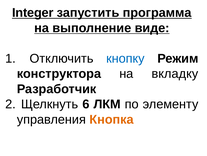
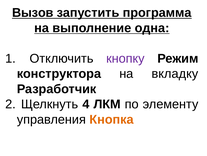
Integer: Integer -> Вызов
виде: виде -> одна
кнопку colour: blue -> purple
6: 6 -> 4
